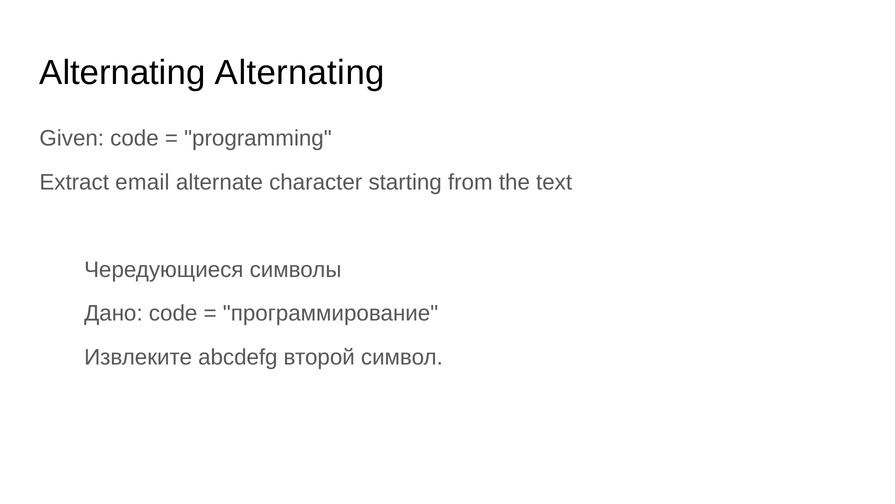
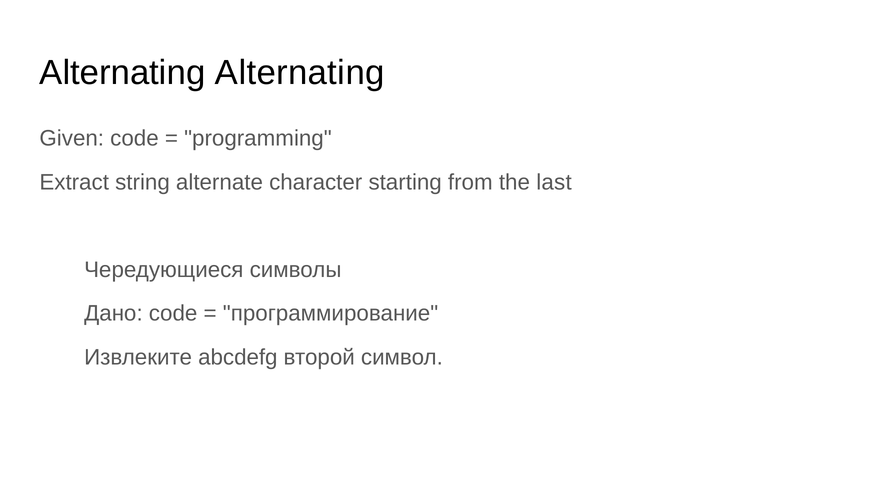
email: email -> string
text: text -> last
